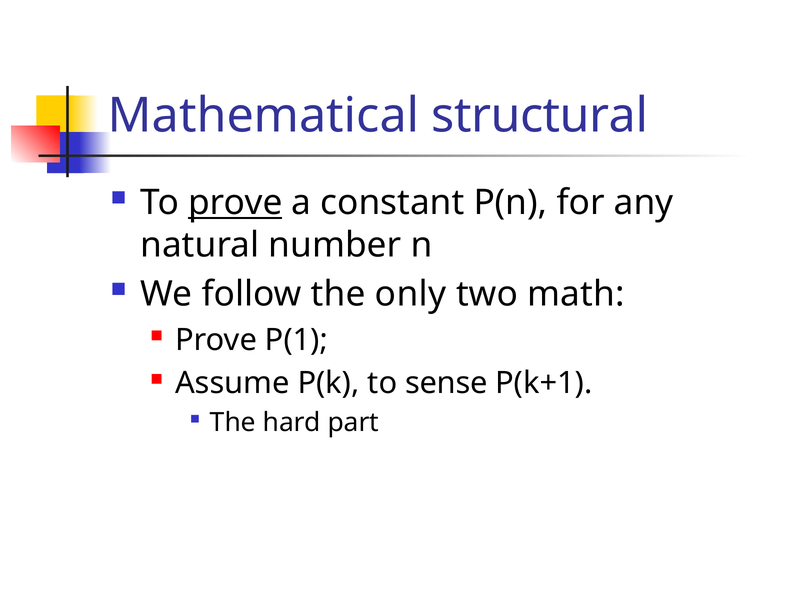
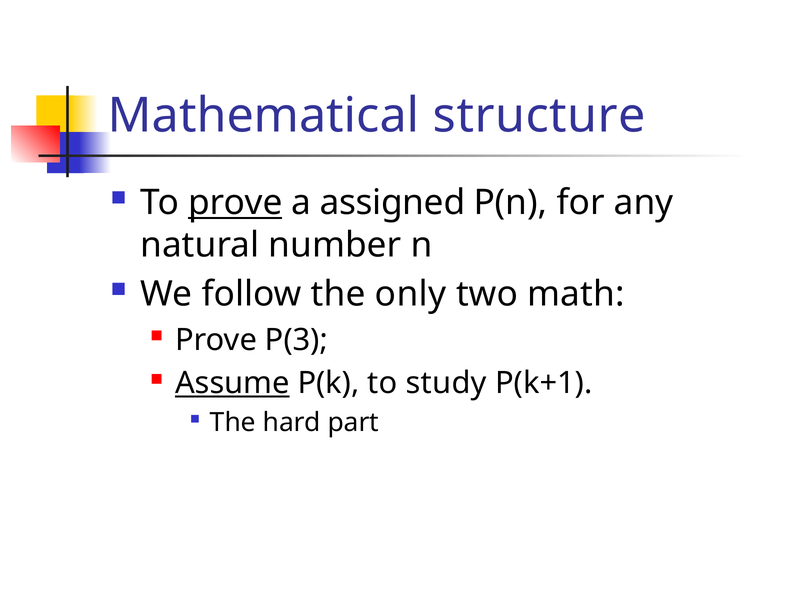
structural: structural -> structure
constant: constant -> assigned
P(1: P(1 -> P(3
Assume underline: none -> present
sense: sense -> study
